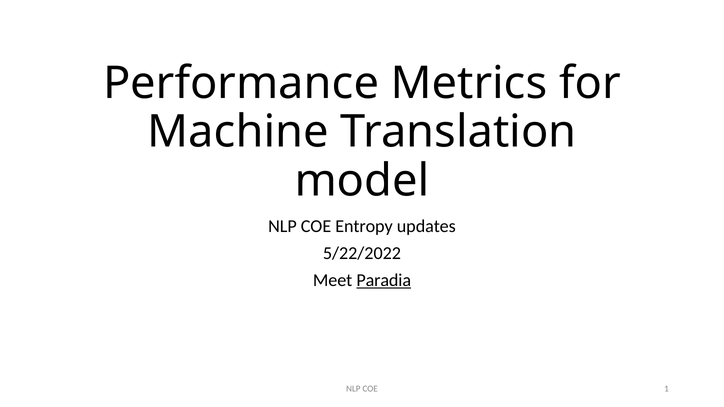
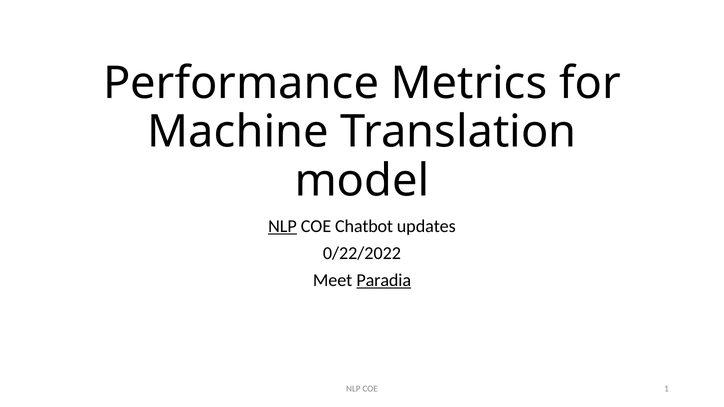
NLP at (282, 226) underline: none -> present
Entropy: Entropy -> Chatbot
5/22/2022: 5/22/2022 -> 0/22/2022
